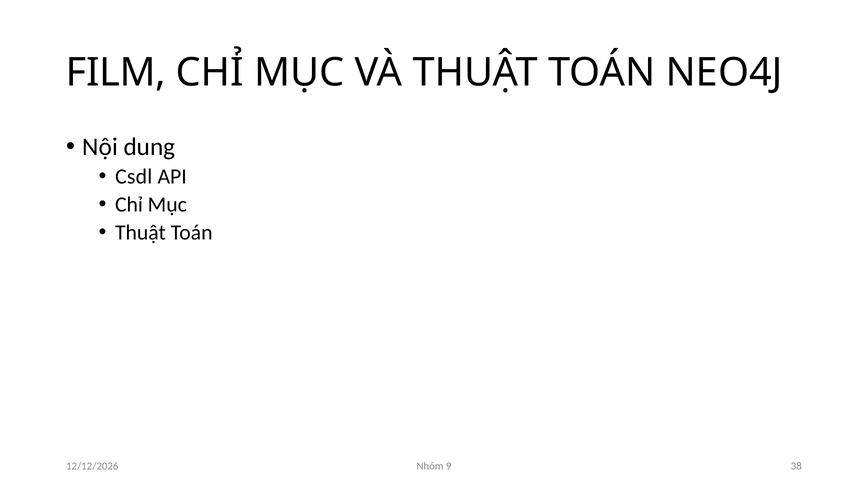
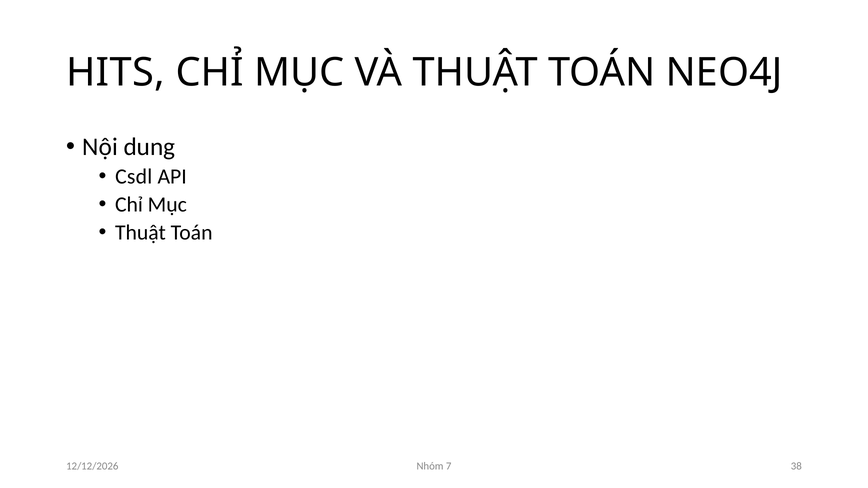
FILM: FILM -> HITS
9: 9 -> 7
